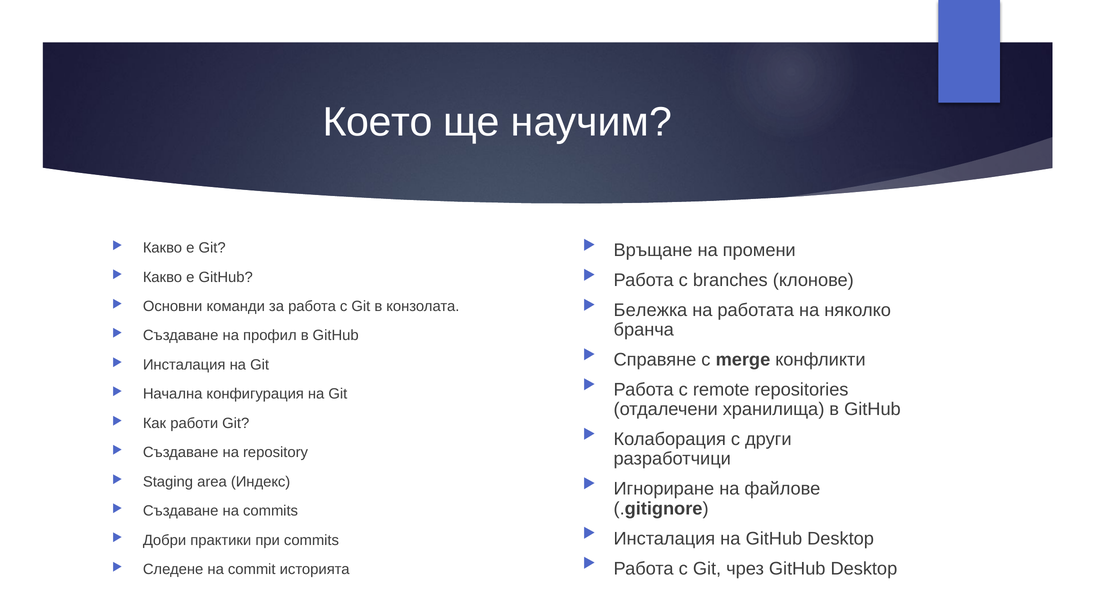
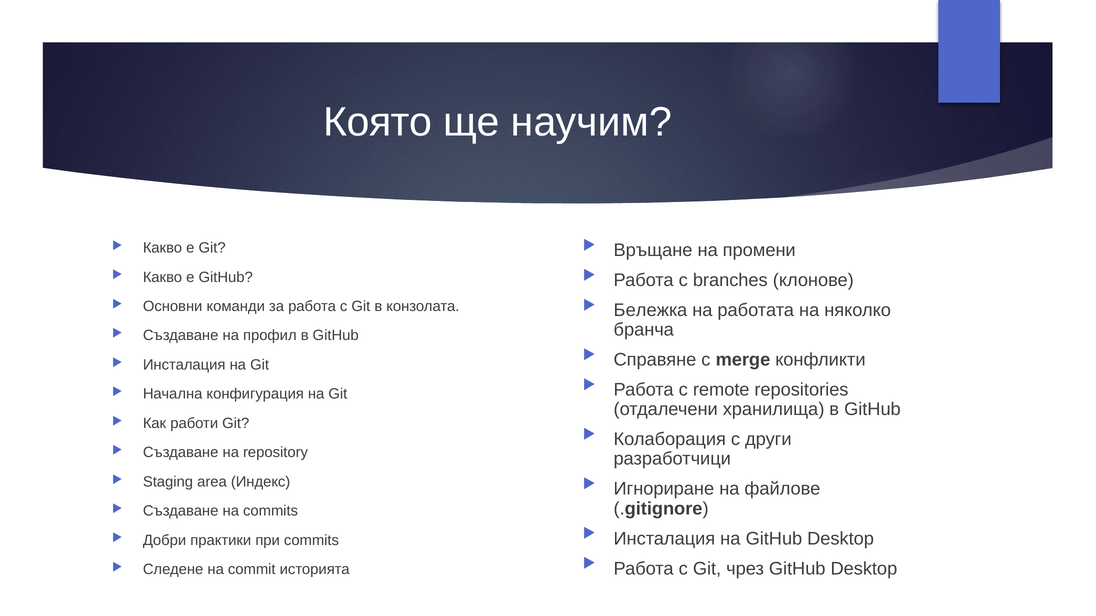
Което: Което -> Която
